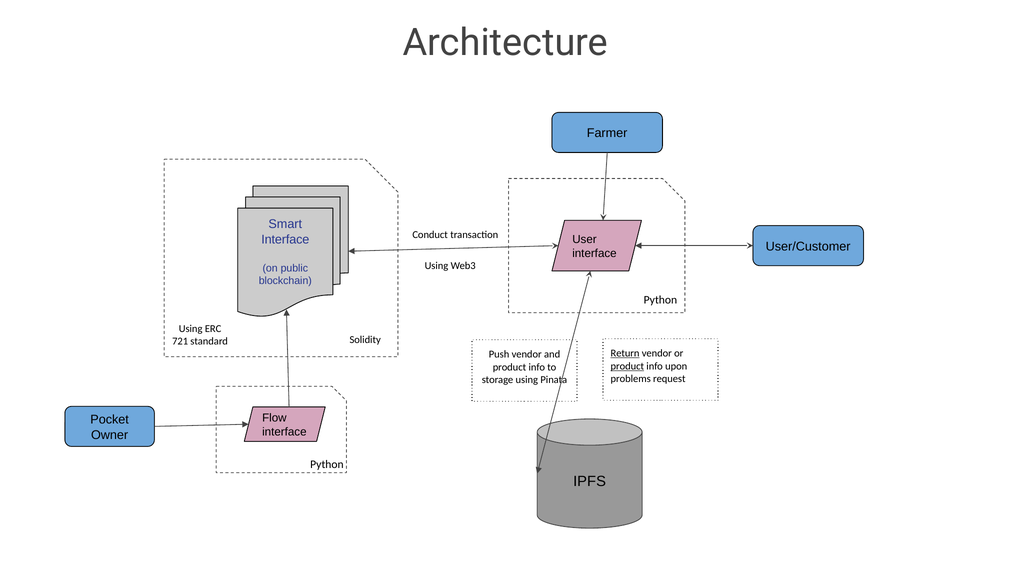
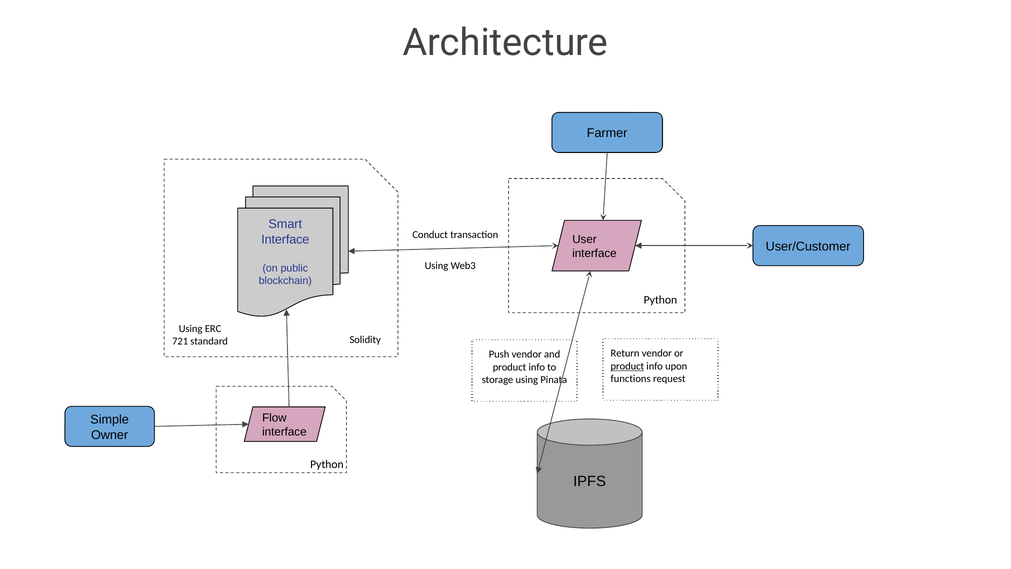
Return underline: present -> none
problems: problems -> functions
Pocket: Pocket -> Simple
